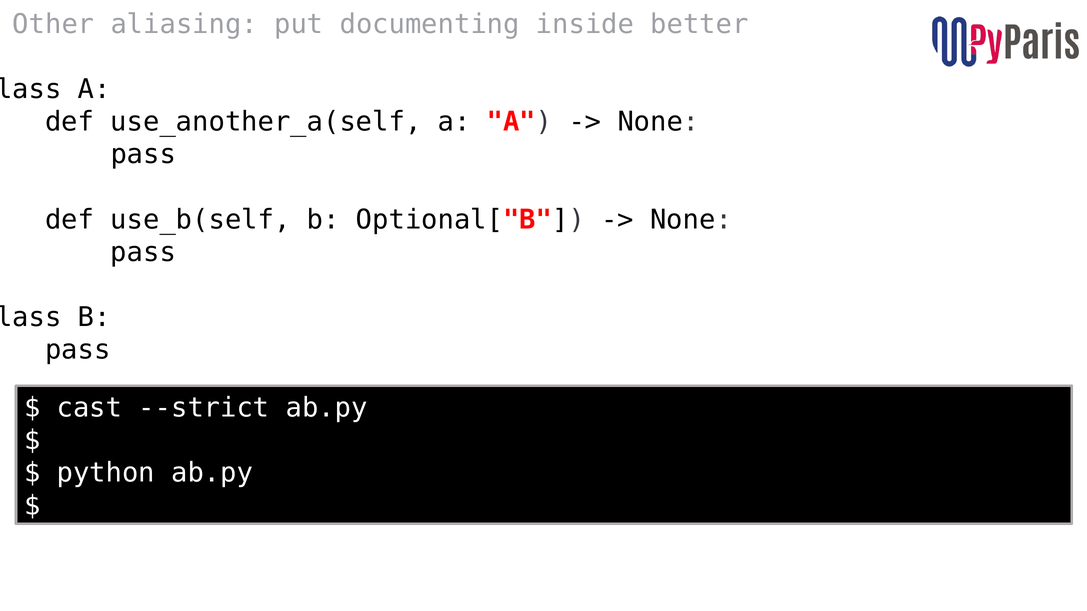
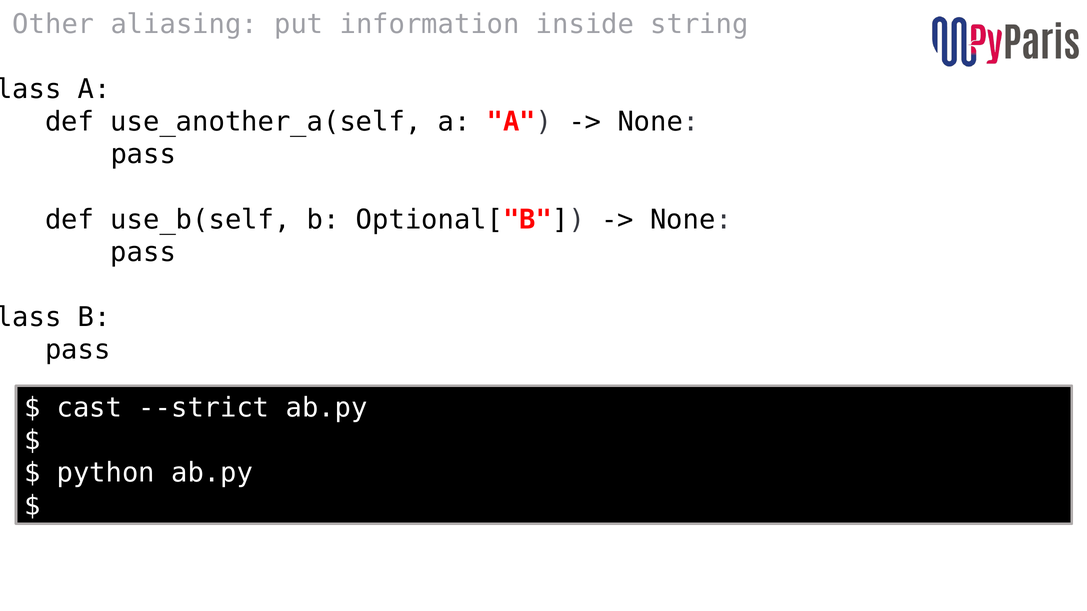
documenting: documenting -> information
better: better -> string
